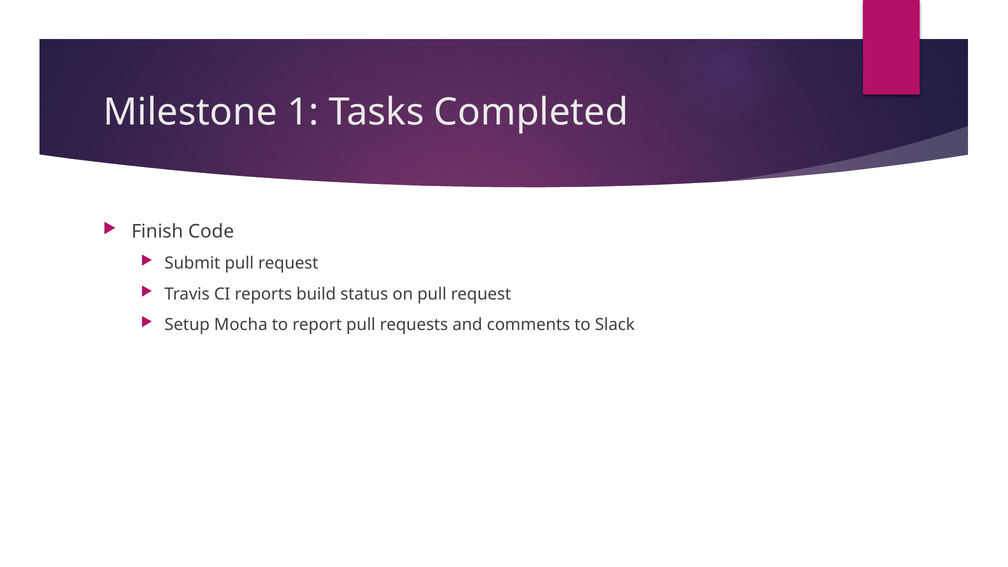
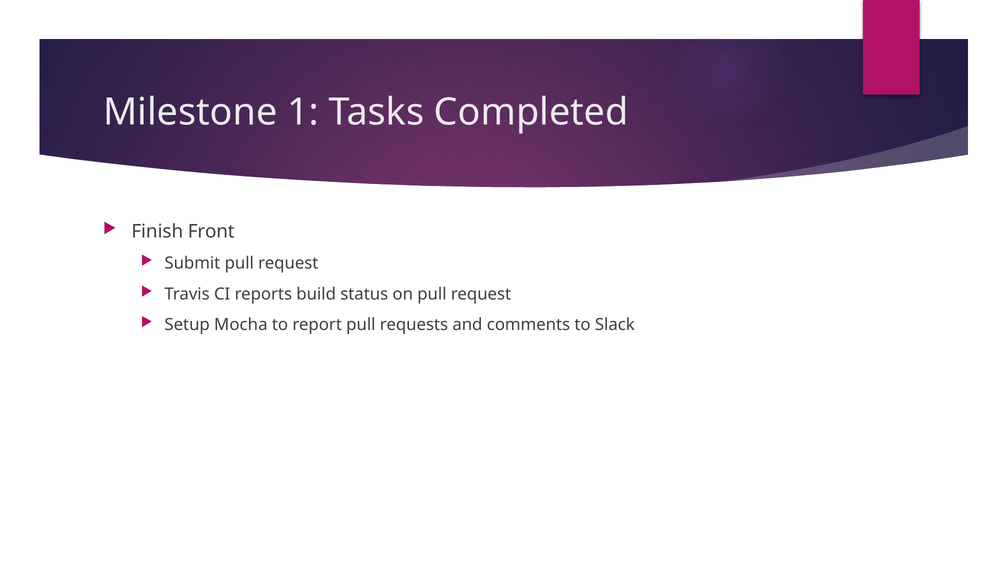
Code: Code -> Front
